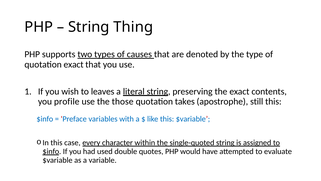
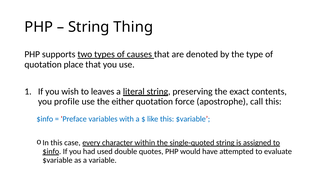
quotation exact: exact -> place
those: those -> either
takes: takes -> force
still: still -> call
